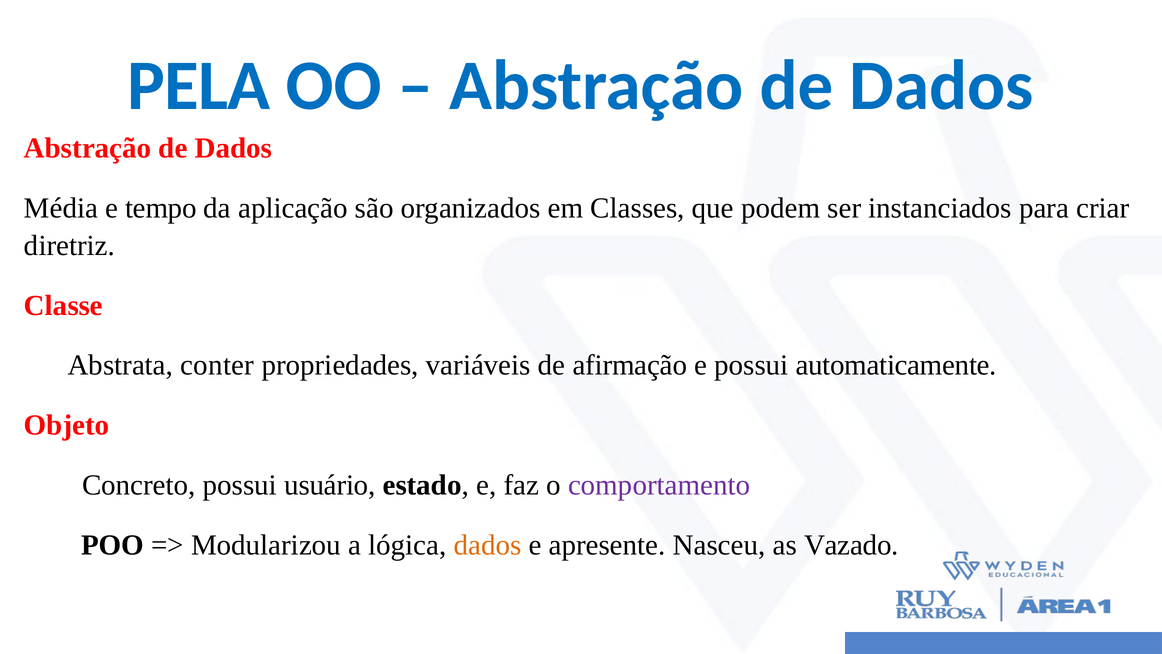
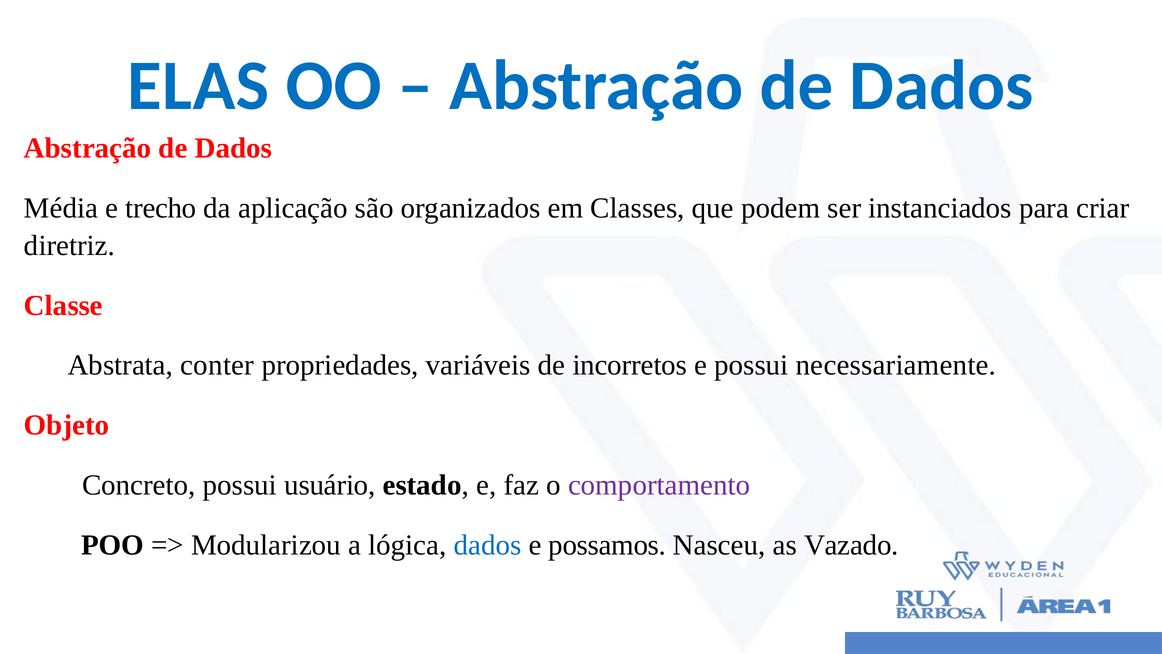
PELA: PELA -> ELAS
tempo: tempo -> trecho
afirmação: afirmação -> incorretos
automaticamente: automaticamente -> necessariamente
dados at (488, 545) colour: orange -> blue
apresente: apresente -> possamos
